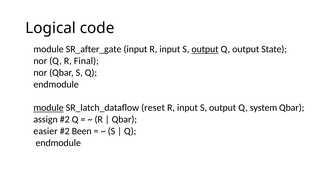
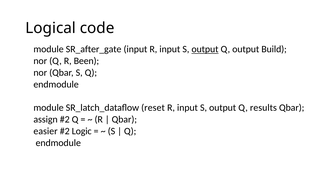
State: State -> Build
Final: Final -> Been
module at (49, 108) underline: present -> none
system: system -> results
Been: Been -> Logic
